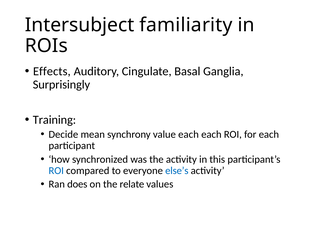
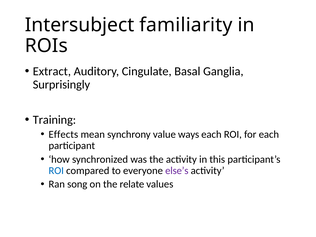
Effects: Effects -> Extract
Decide: Decide -> Effects
value each: each -> ways
else’s colour: blue -> purple
does: does -> song
